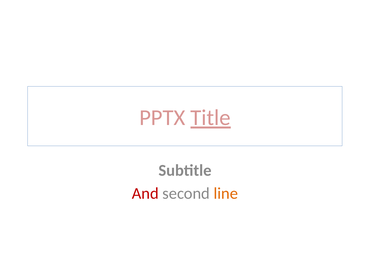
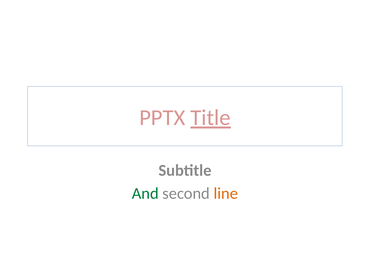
And colour: red -> green
